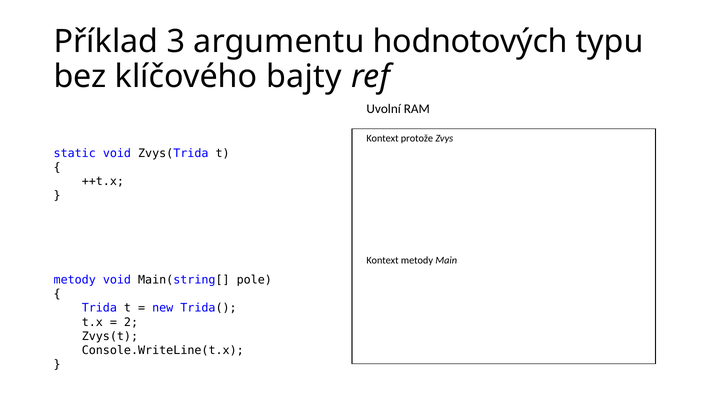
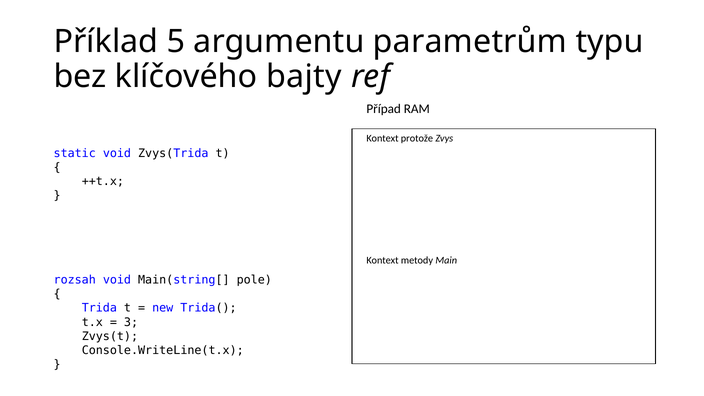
3: 3 -> 5
hodnotových: hodnotových -> parametrům
Uvolní: Uvolní -> Případ
metody at (75, 280): metody -> rozsah
2: 2 -> 3
